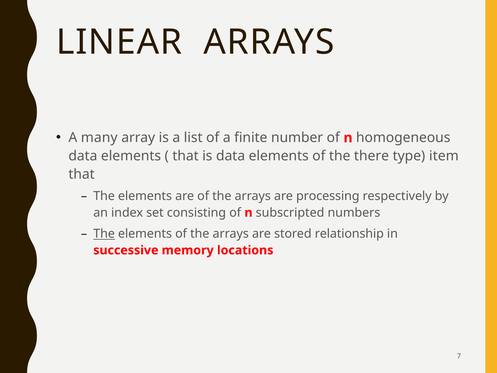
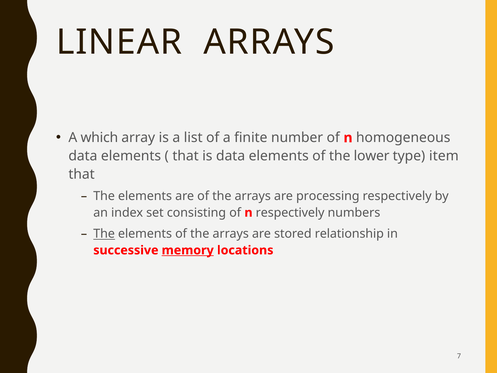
many: many -> which
there: there -> lower
n subscripted: subscripted -> respectively
memory underline: none -> present
